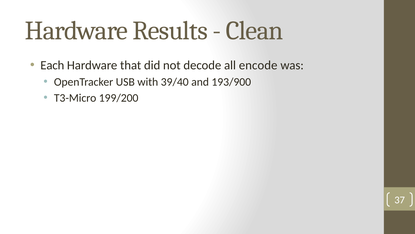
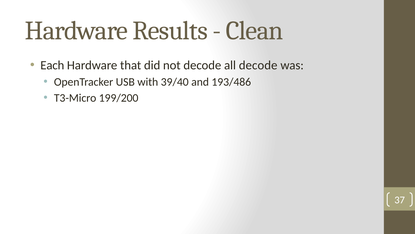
all encode: encode -> decode
193/900: 193/900 -> 193/486
